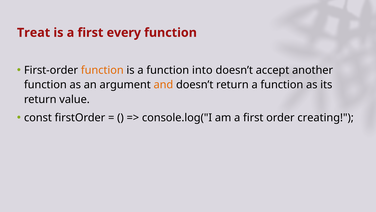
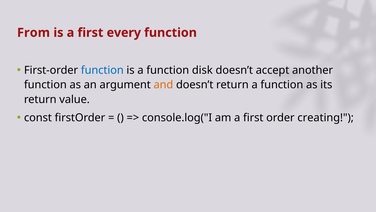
Treat: Treat -> From
function at (102, 70) colour: orange -> blue
into: into -> disk
